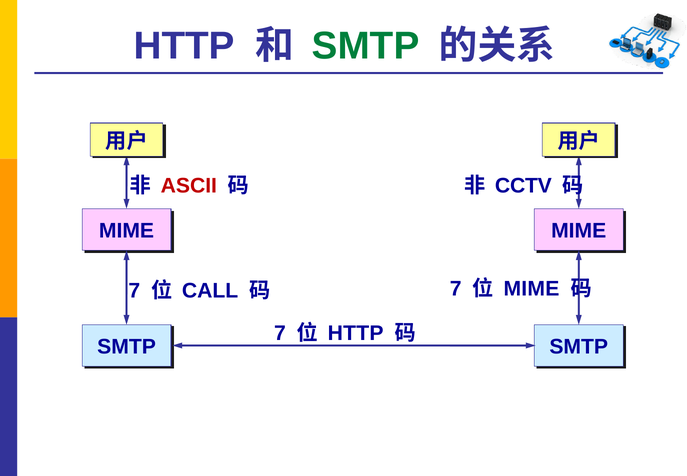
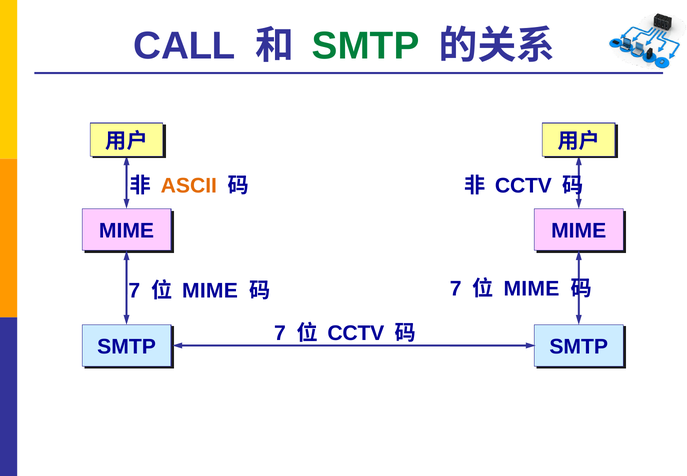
HTTP at (184, 46): HTTP -> CALL
ASCII colour: red -> orange
CALL at (210, 291): CALL -> MIME
HTTP at (356, 333): HTTP -> CCTV
